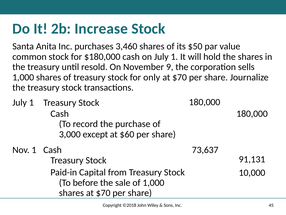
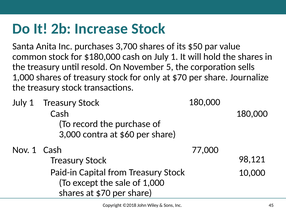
3,460: 3,460 -> 3,700
9: 9 -> 5
except: except -> contra
73,637: 73,637 -> 77,000
91,131: 91,131 -> 98,121
before: before -> except
